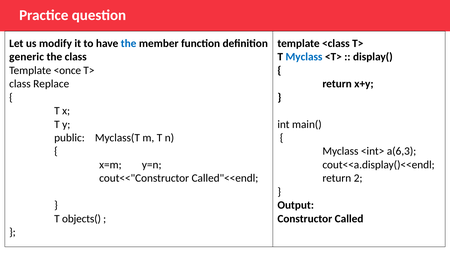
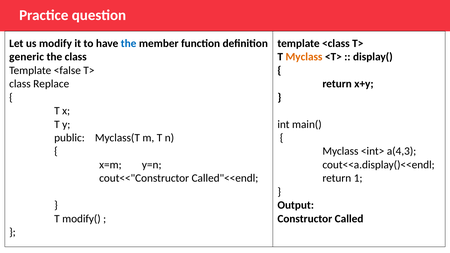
Myclass at (304, 57) colour: blue -> orange
<once: <once -> <false
a(6,3: a(6,3 -> a(4,3
2: 2 -> 1
objects(: objects( -> modify(
